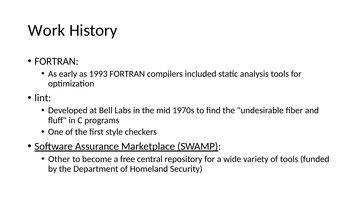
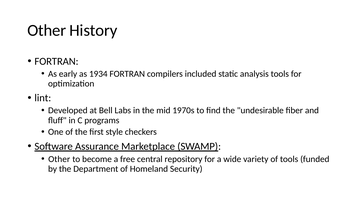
Work at (47, 30): Work -> Other
1993: 1993 -> 1934
